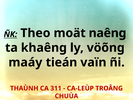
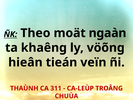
naêng: naêng -> ngaàn
maáy: maáy -> hieân
vaïn: vaïn -> veïn
